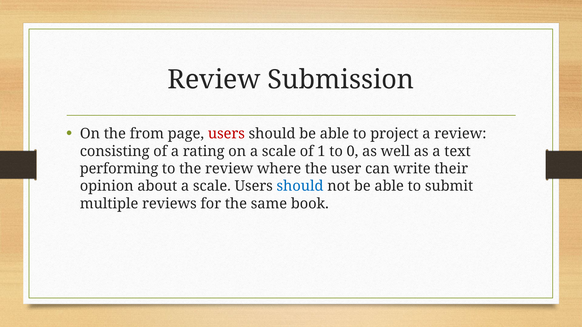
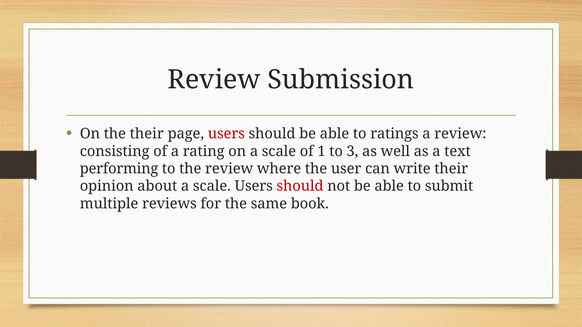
the from: from -> their
project: project -> ratings
0: 0 -> 3
should at (300, 186) colour: blue -> red
